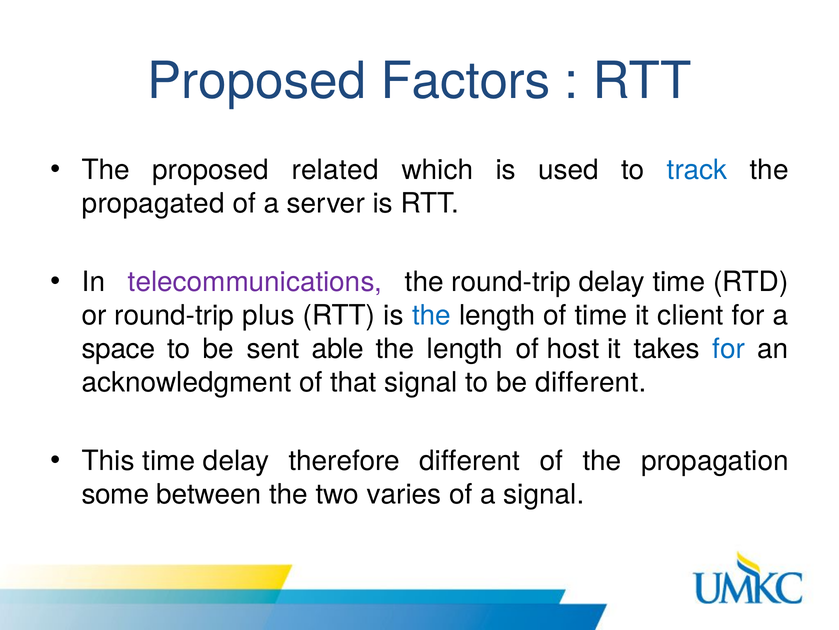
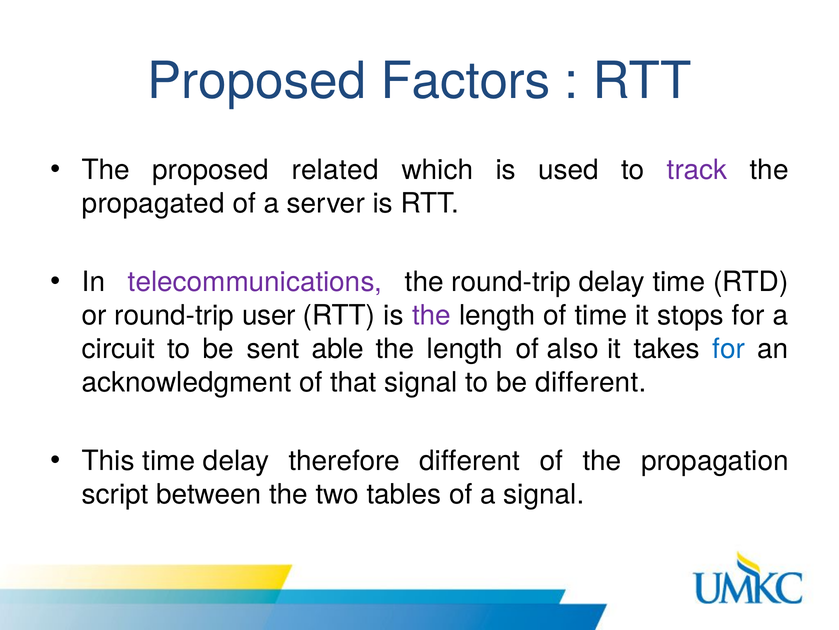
track colour: blue -> purple
plus: plus -> user
the at (431, 315) colour: blue -> purple
client: client -> stops
space: space -> circuit
host: host -> also
some: some -> script
varies: varies -> tables
